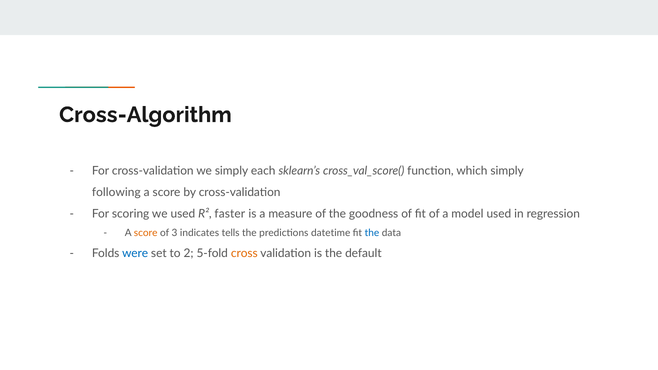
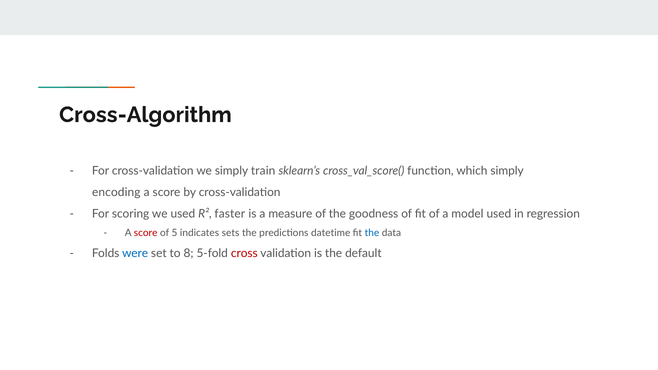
each: each -> train
following: following -> encoding
score at (146, 233) colour: orange -> red
3: 3 -> 5
tells: tells -> sets
2: 2 -> 8
cross colour: orange -> red
